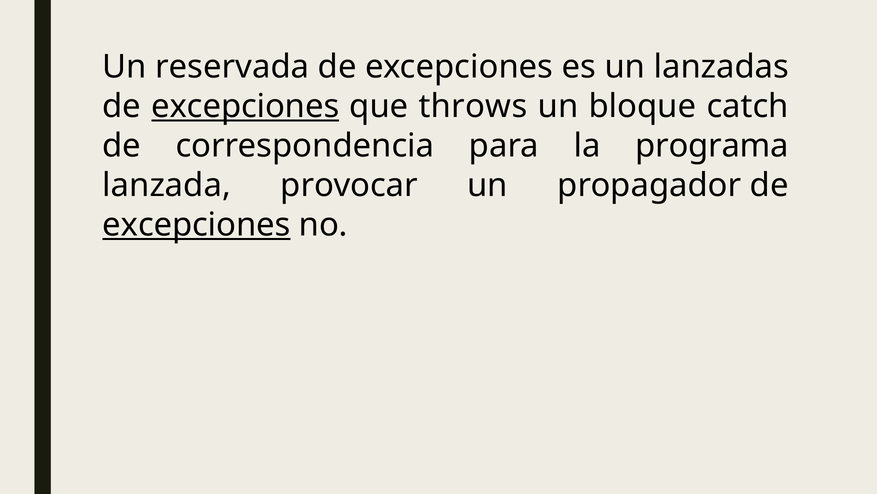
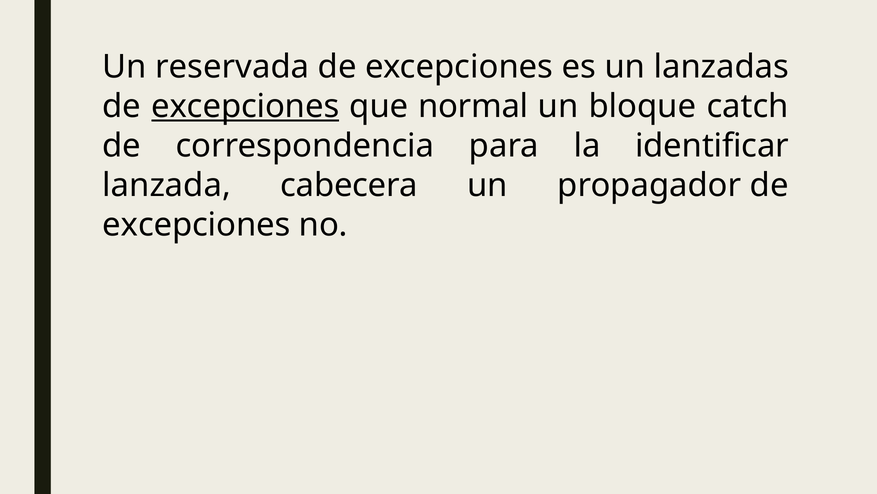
throws: throws -> normal
programa: programa -> identificar
provocar: provocar -> cabecera
excepciones at (196, 225) underline: present -> none
